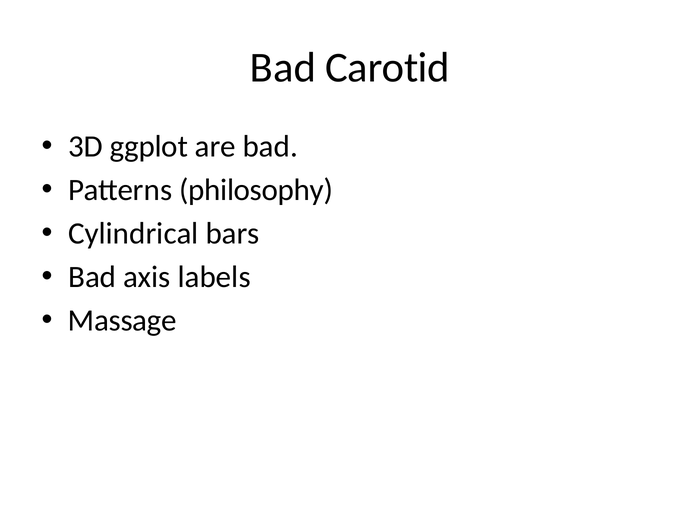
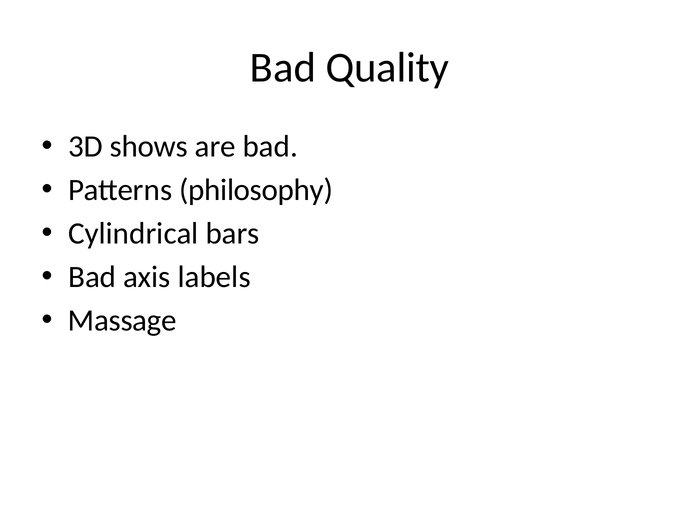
Carotid: Carotid -> Quality
ggplot: ggplot -> shows
